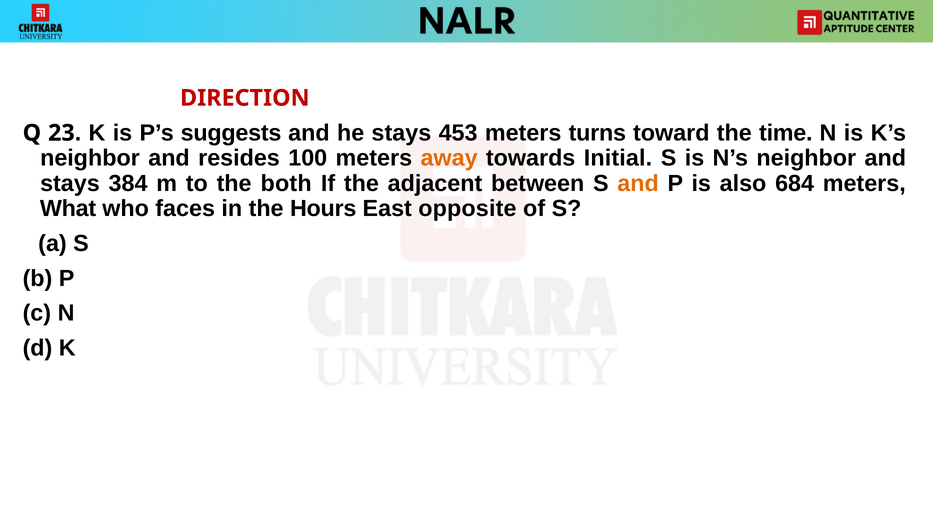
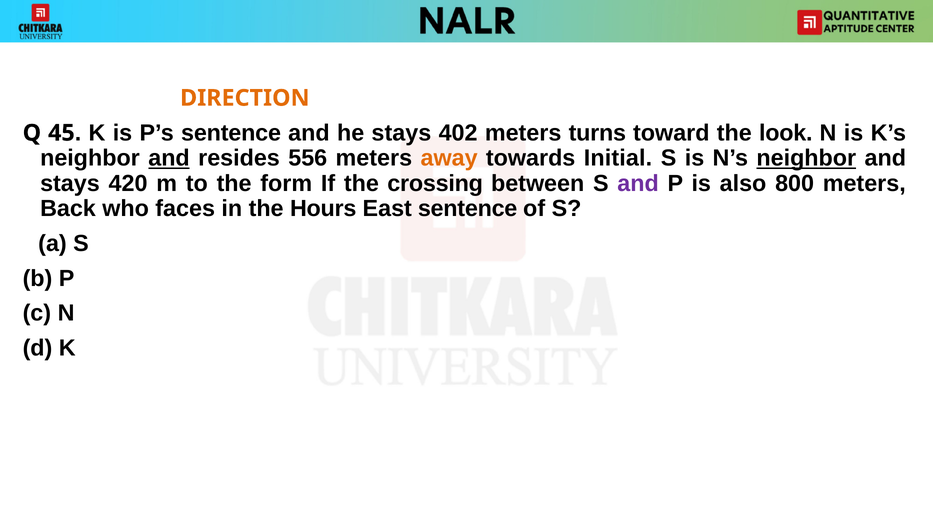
DIRECTION colour: red -> orange
23: 23 -> 45
P’s suggests: suggests -> sentence
453: 453 -> 402
time: time -> look
and at (169, 158) underline: none -> present
100: 100 -> 556
neighbor at (806, 158) underline: none -> present
384: 384 -> 420
both: both -> form
adjacent: adjacent -> crossing
and at (638, 183) colour: orange -> purple
684: 684 -> 800
What: What -> Back
East opposite: opposite -> sentence
